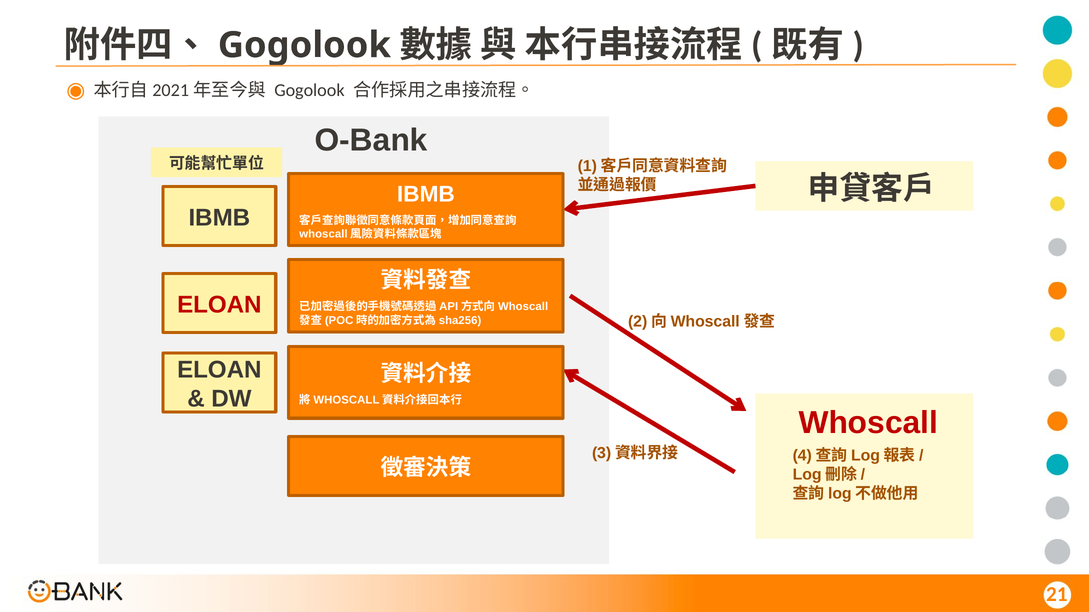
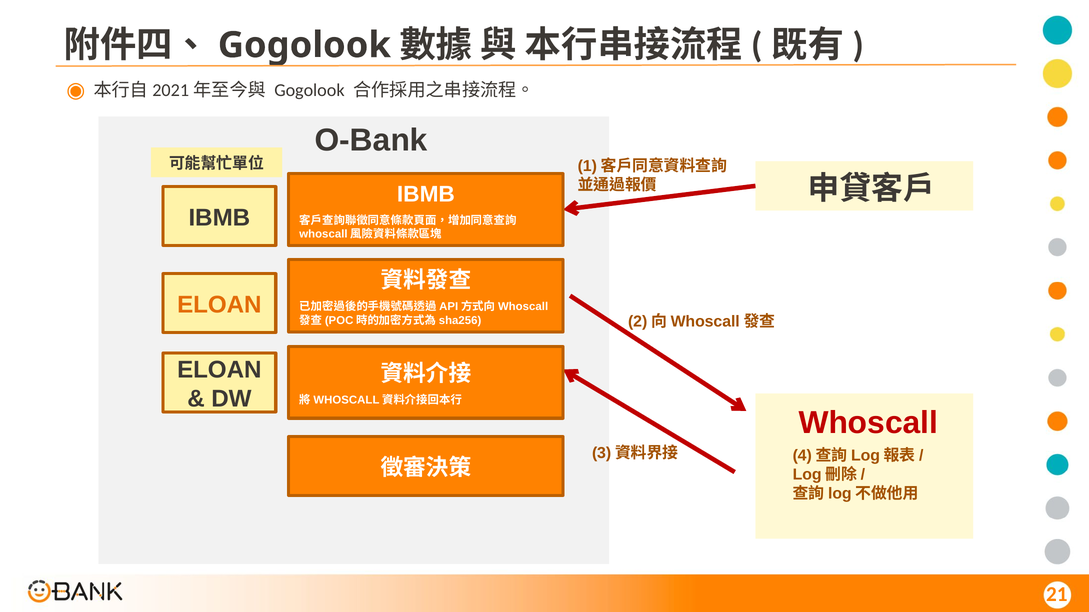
ELOAN at (219, 305) colour: red -> orange
